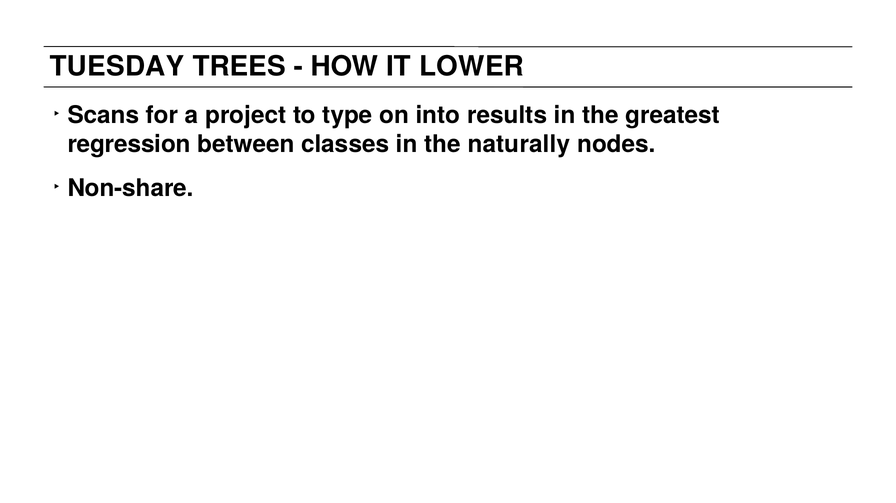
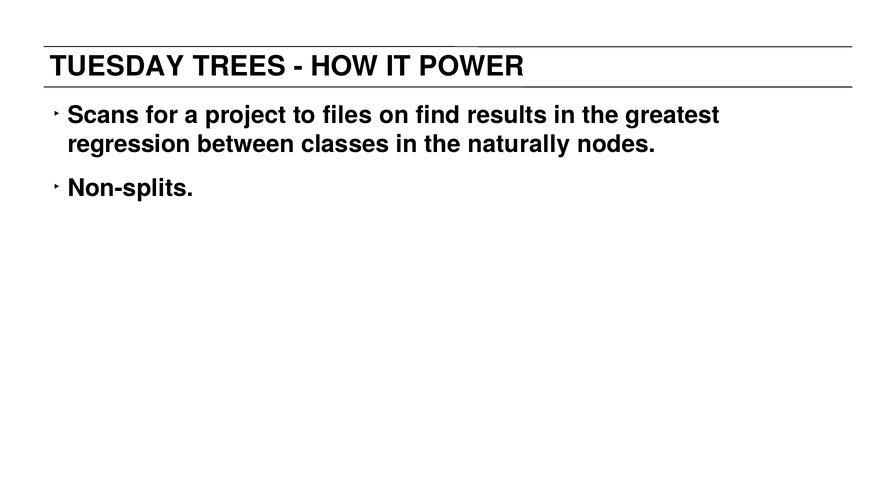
LOWER: LOWER -> POWER
type: type -> files
into: into -> find
Non-share: Non-share -> Non-splits
